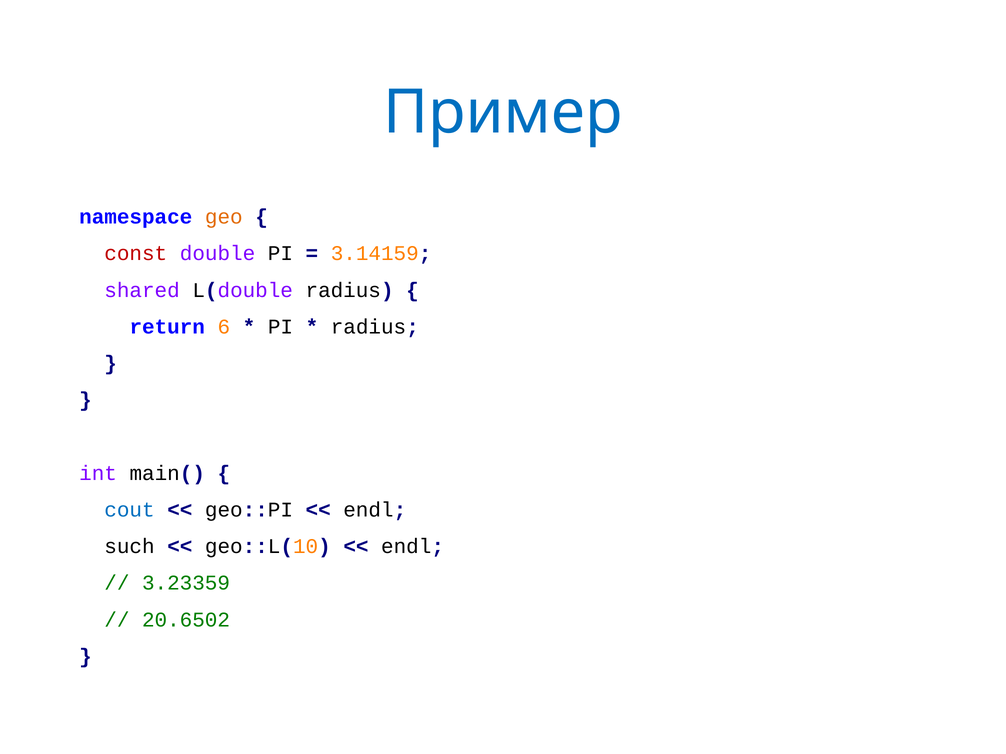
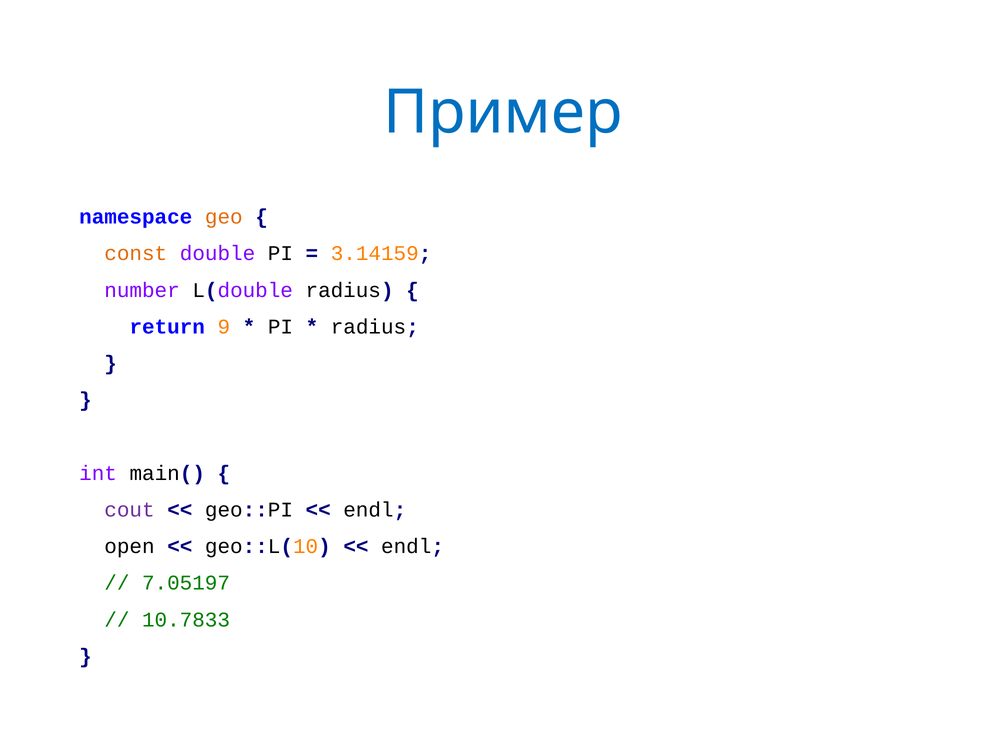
const colour: red -> orange
shared: shared -> number
6: 6 -> 9
cout colour: blue -> purple
such: such -> open
3.23359: 3.23359 -> 7.05197
20.6502: 20.6502 -> 10.7833
